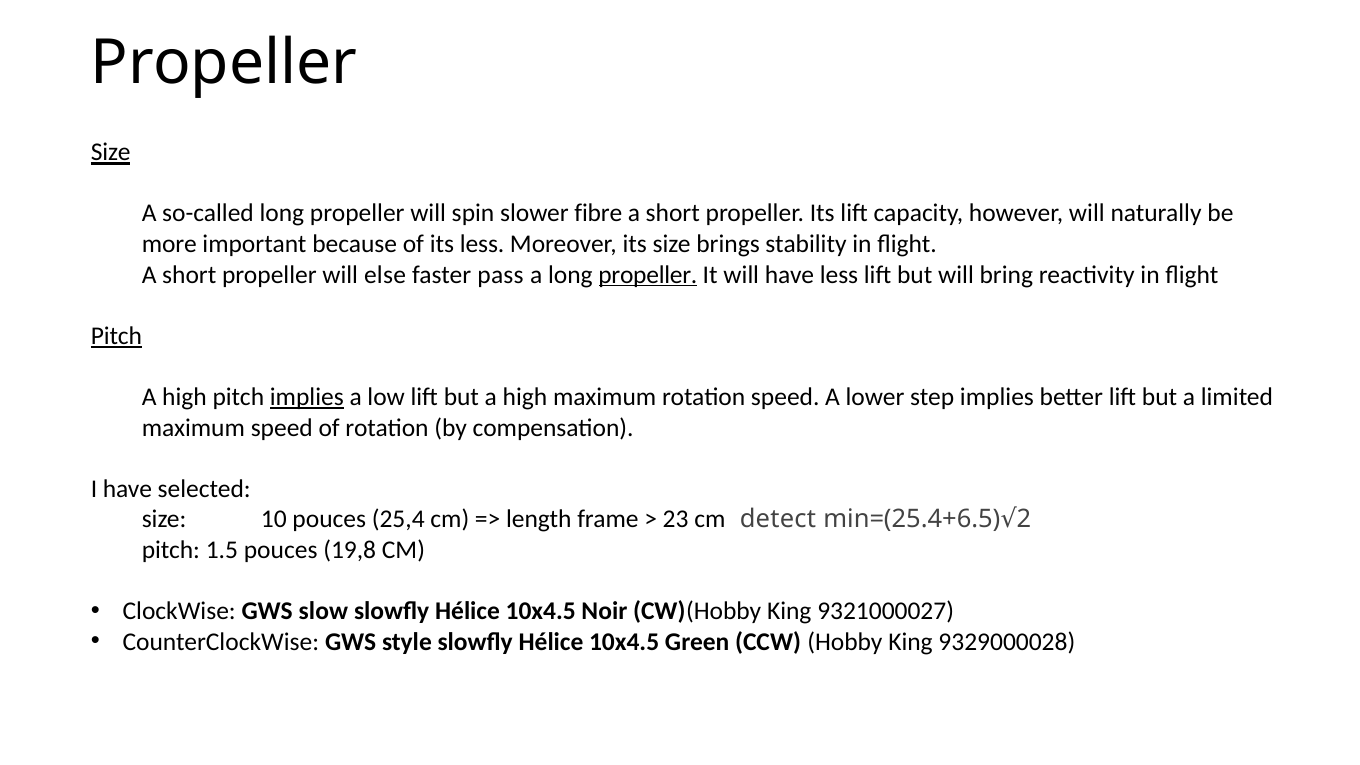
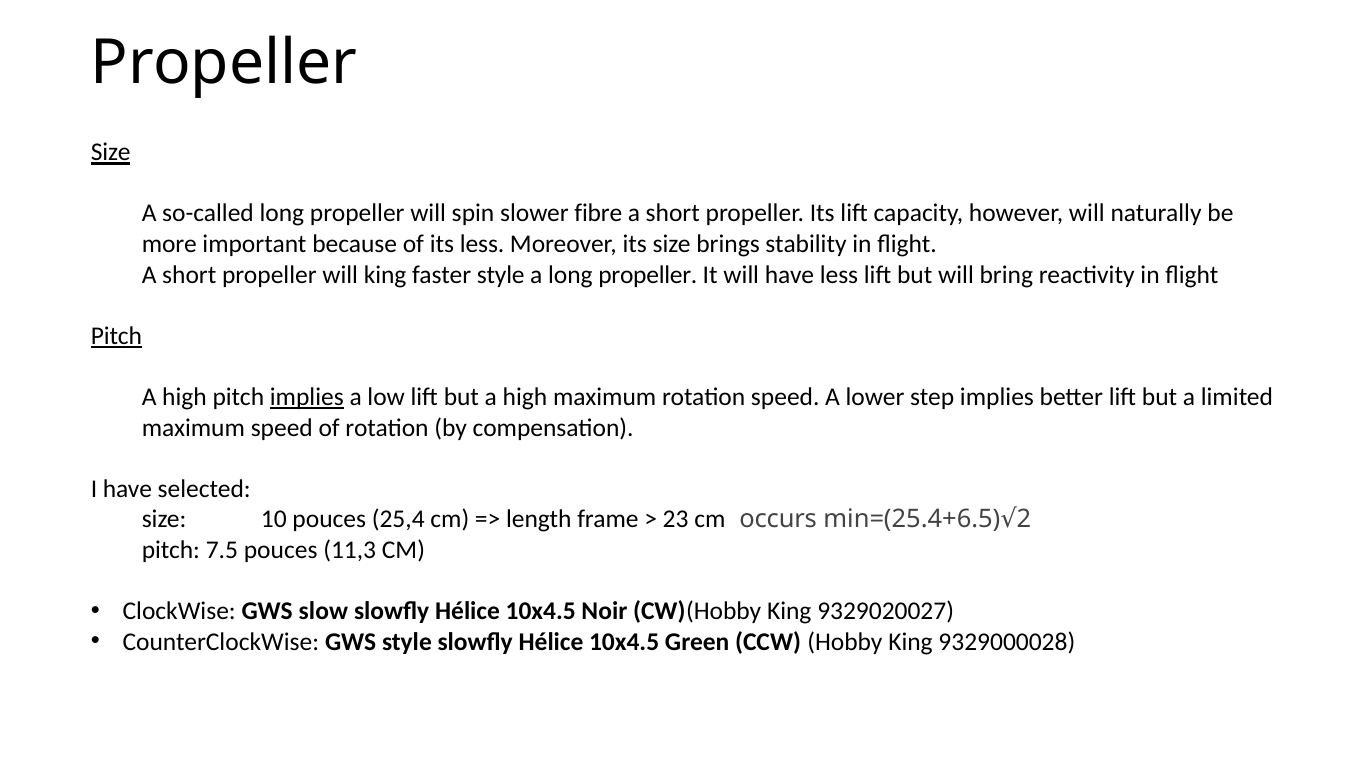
will else: else -> king
faster pass: pass -> style
propeller at (648, 275) underline: present -> none
detect: detect -> occurs
1.5: 1.5 -> 7.5
19,8: 19,8 -> 11,3
9321000027: 9321000027 -> 9329020027
